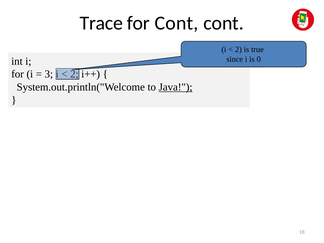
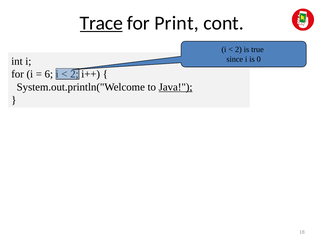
Trace underline: none -> present
for Cont: Cont -> Print
3: 3 -> 6
